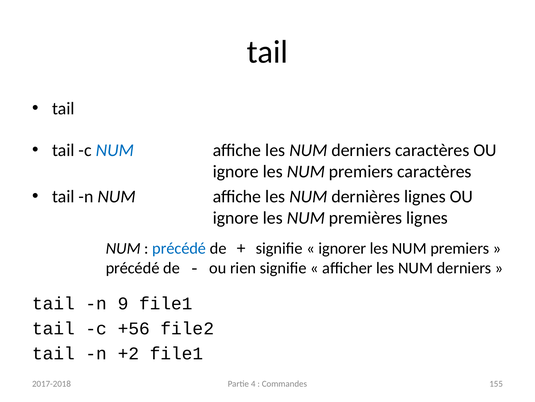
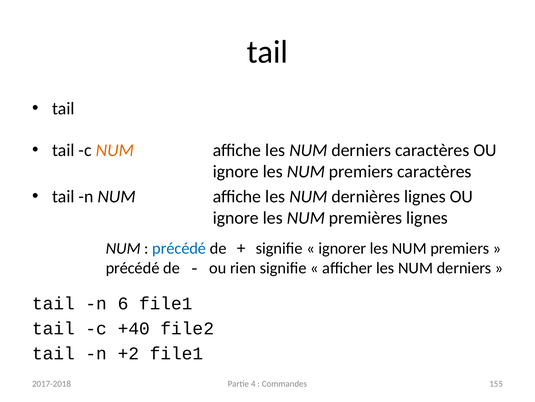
NUM at (115, 150) colour: blue -> orange
9: 9 -> 6
+56: +56 -> +40
